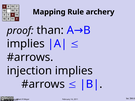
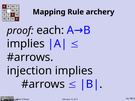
than: than -> each
